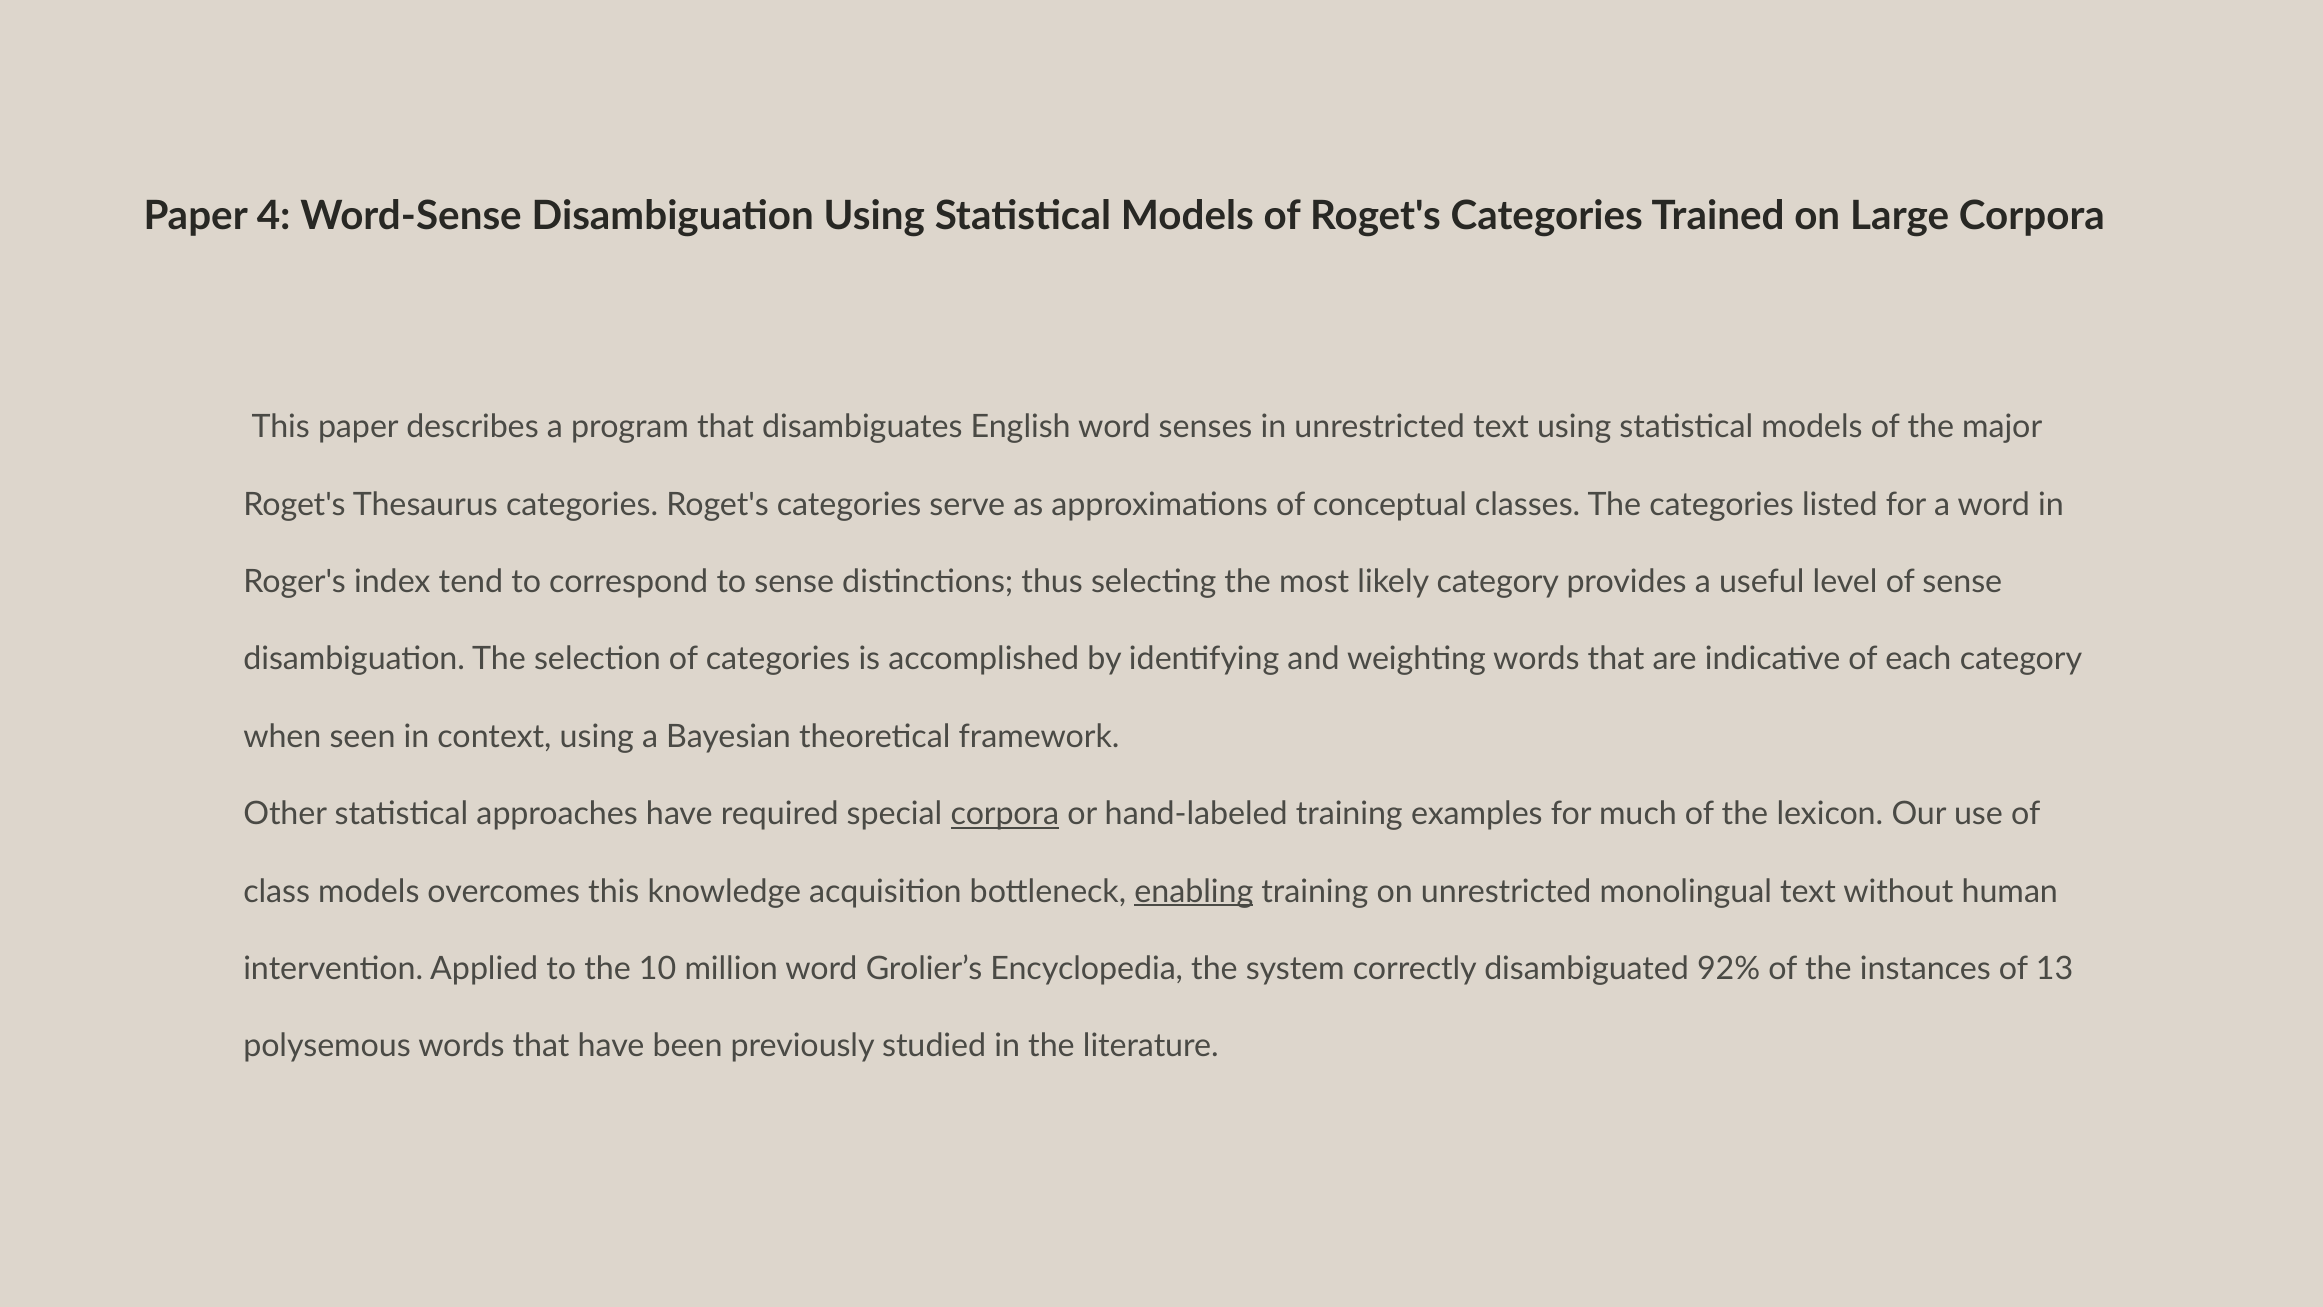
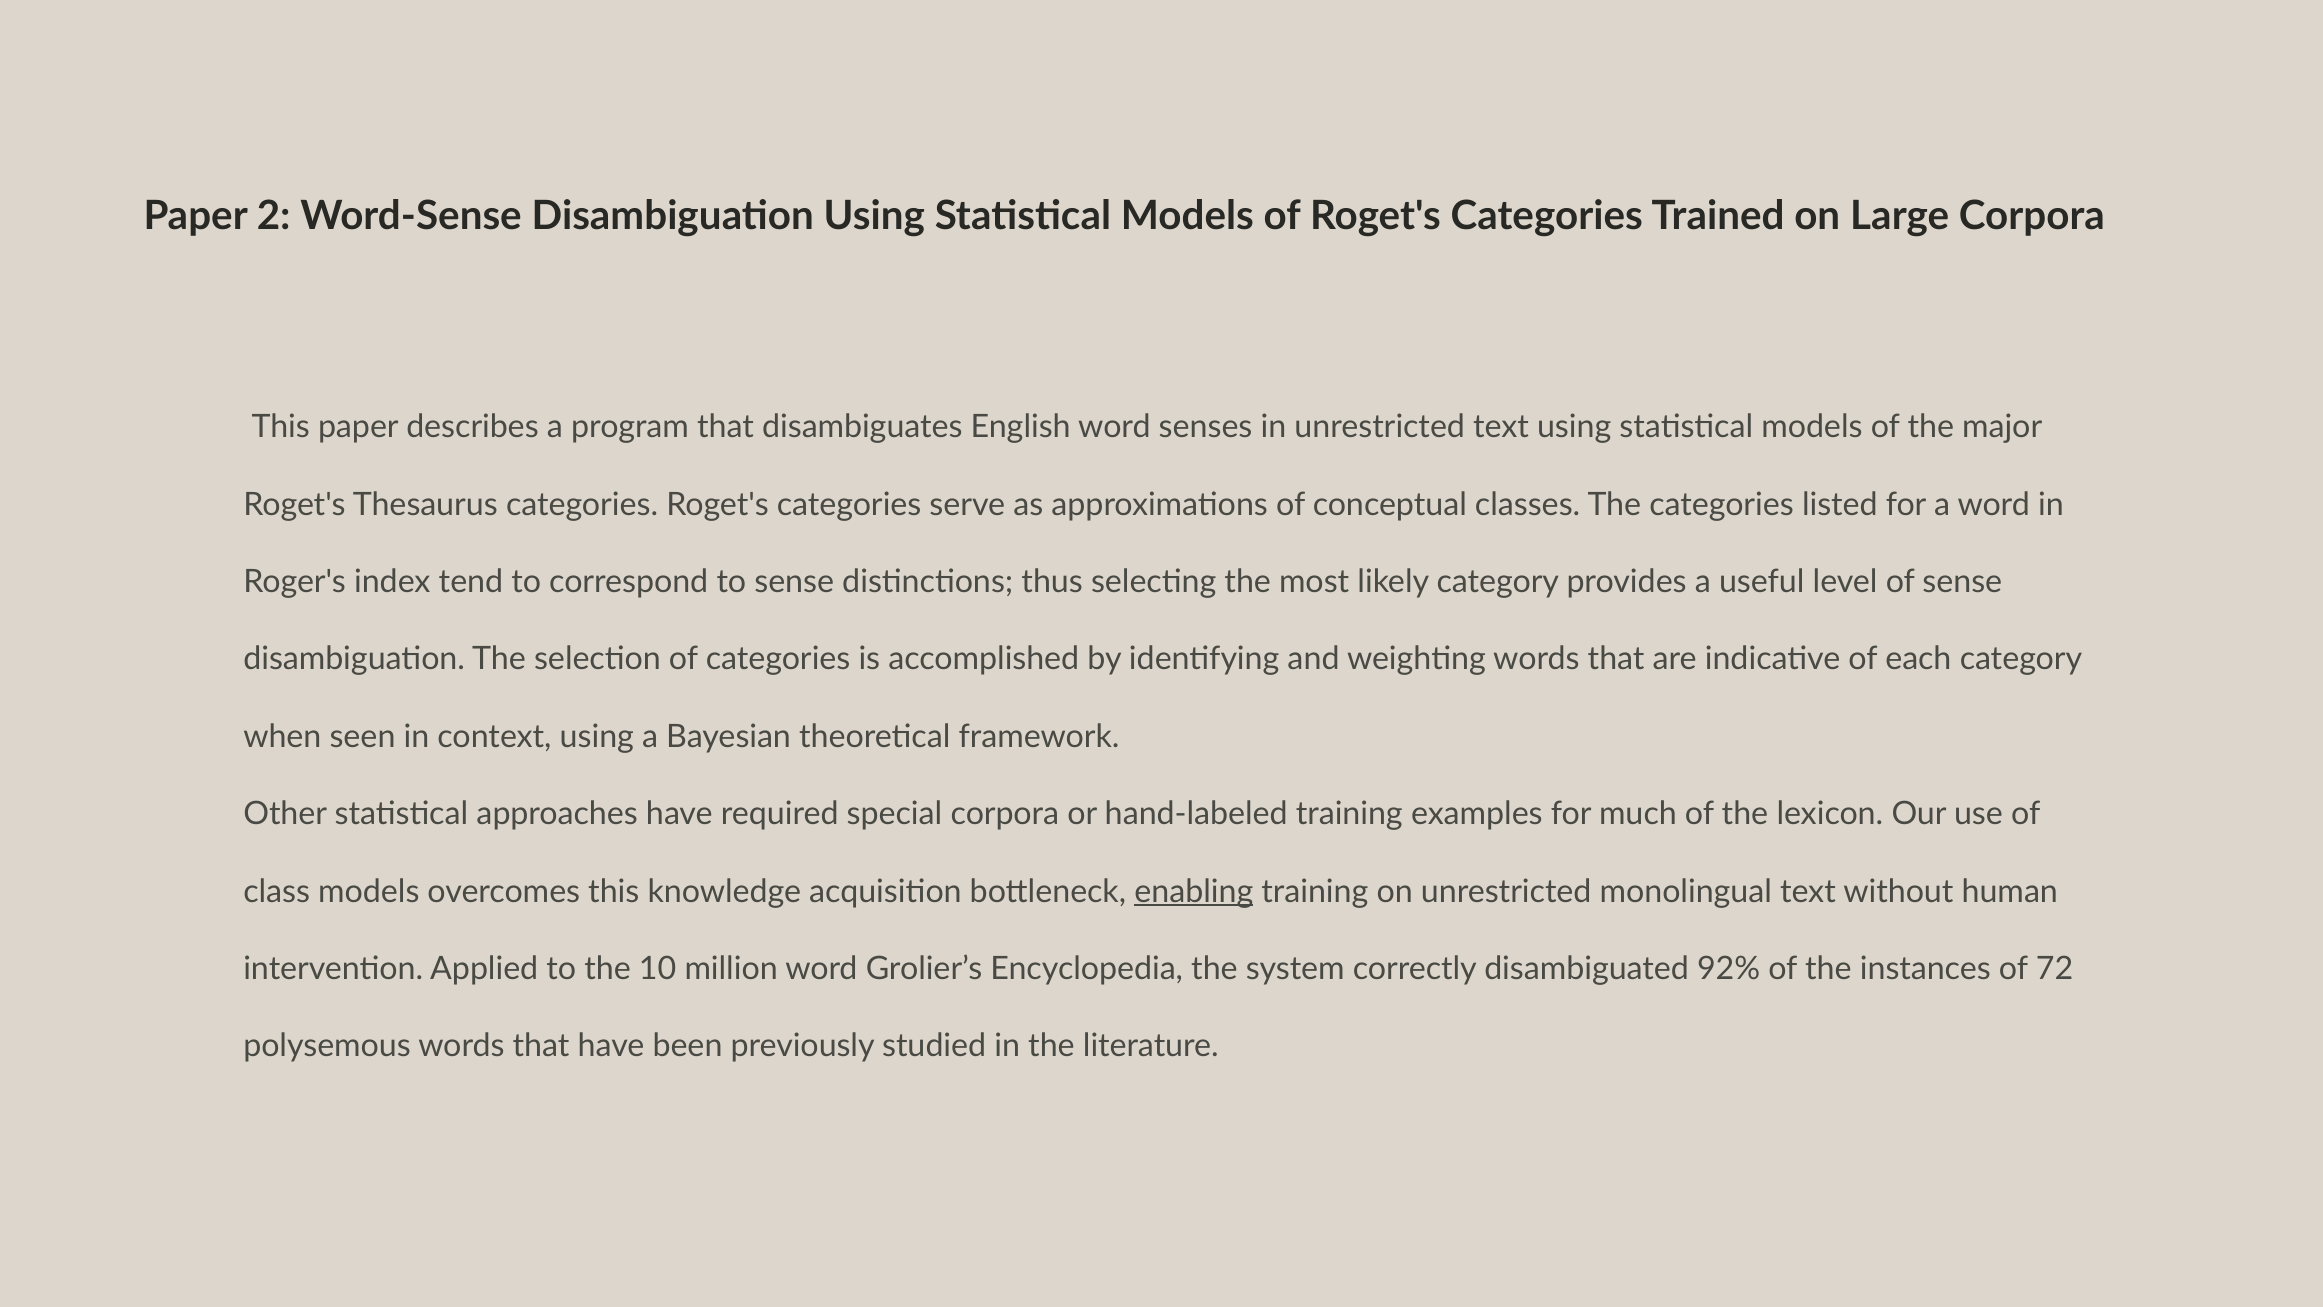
4: 4 -> 2
corpora at (1005, 814) underline: present -> none
13: 13 -> 72
